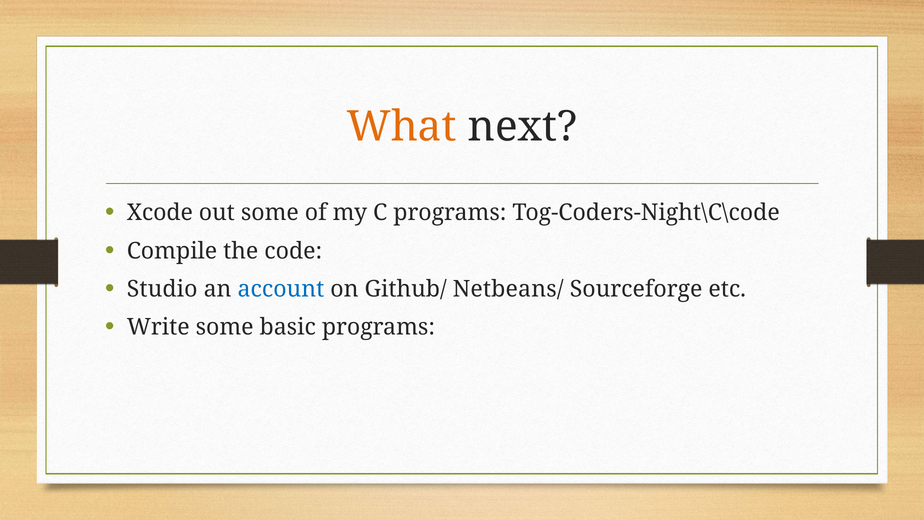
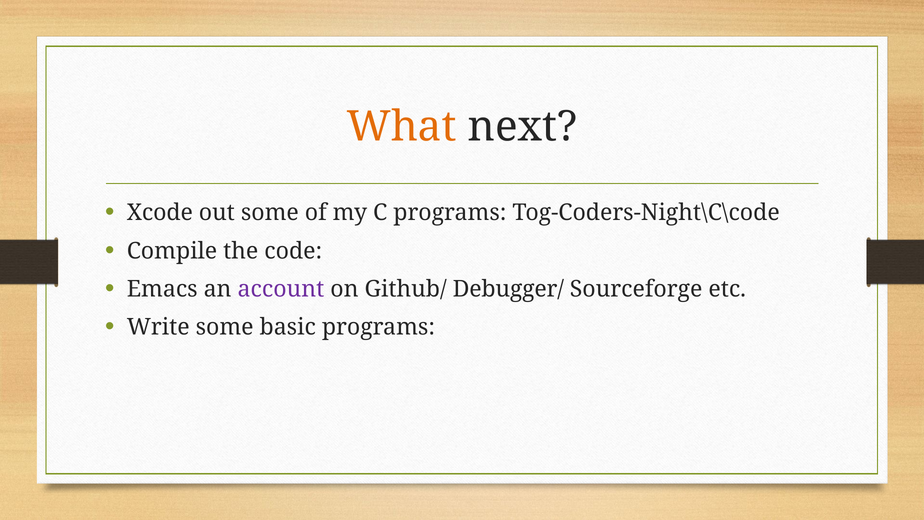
Studio: Studio -> Emacs
account colour: blue -> purple
Netbeans/: Netbeans/ -> Debugger/
